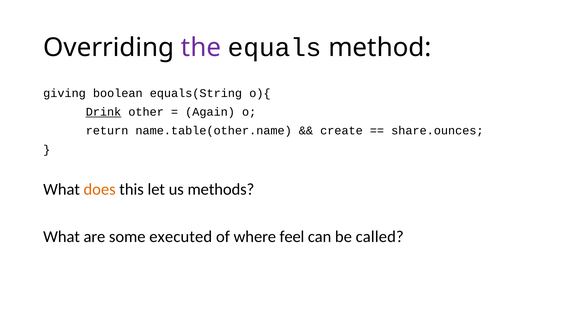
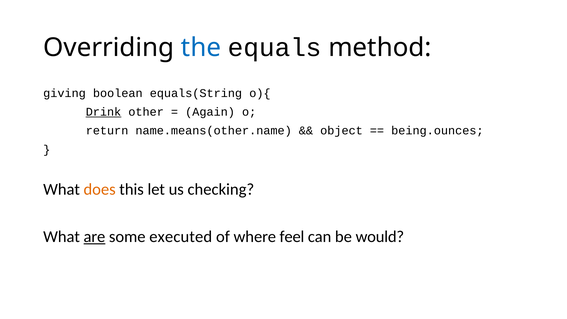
the colour: purple -> blue
name.table(other.name: name.table(other.name -> name.means(other.name
create: create -> object
share.ounces: share.ounces -> being.ounces
methods: methods -> checking
are underline: none -> present
called: called -> would
